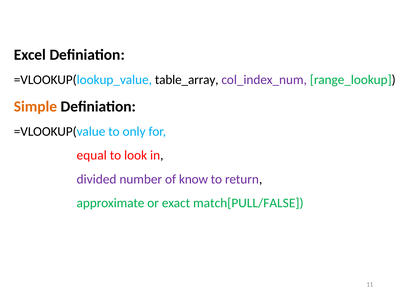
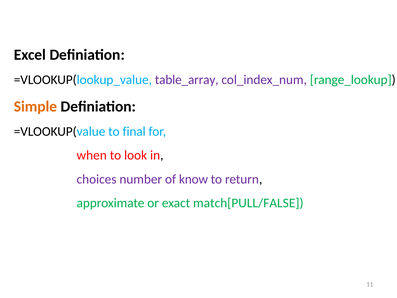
table_array colour: black -> purple
only: only -> final
equal: equal -> when
divided: divided -> choices
